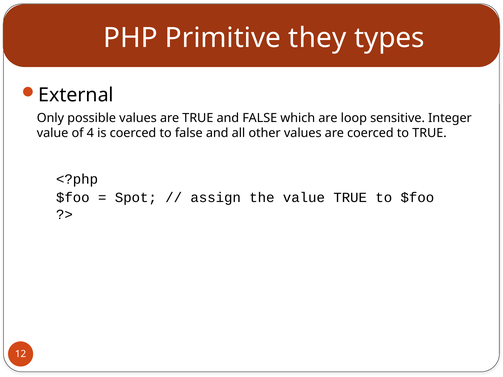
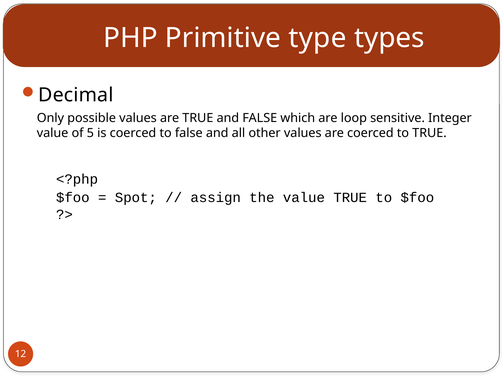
they: they -> type
External: External -> Decimal
4: 4 -> 5
